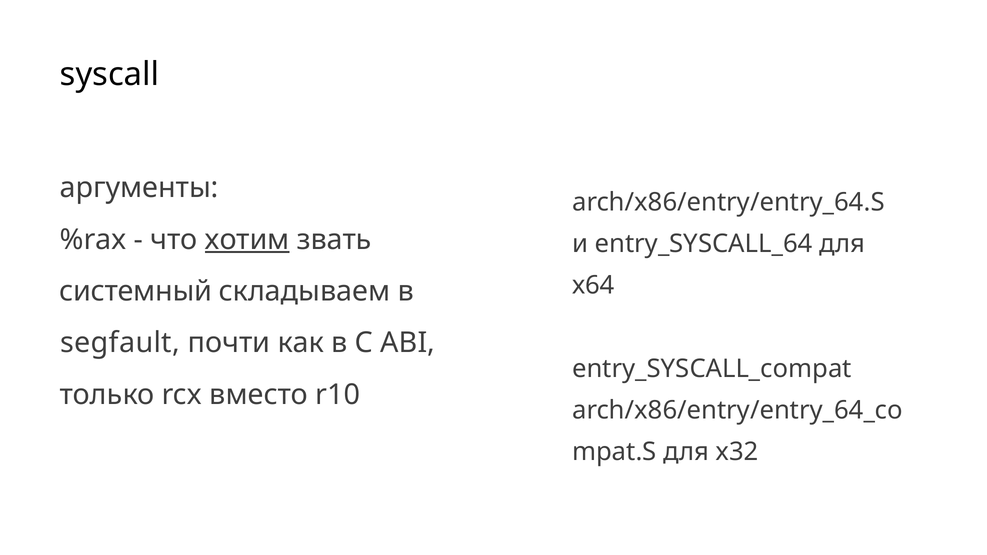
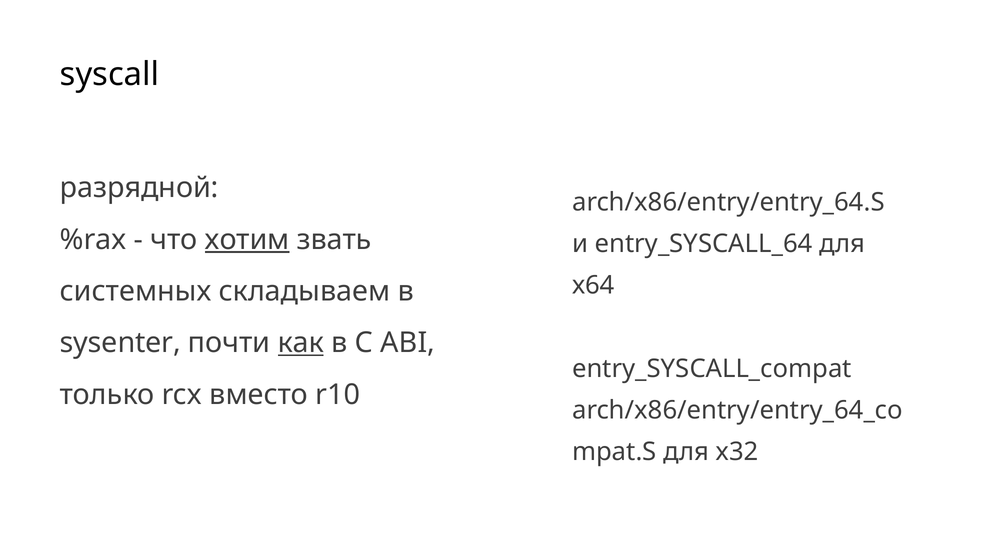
аргументы: аргументы -> разрядной
системный: системный -> системных
segfault: segfault -> sysenter
как underline: none -> present
